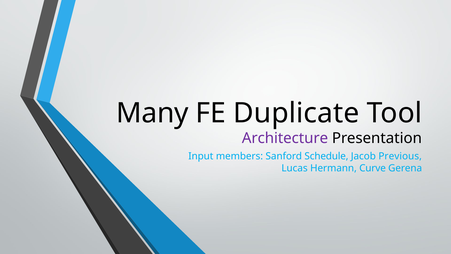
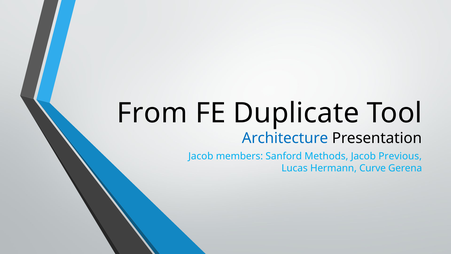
Many: Many -> From
Architecture colour: purple -> blue
Input at (201, 156): Input -> Jacob
Schedule: Schedule -> Methods
